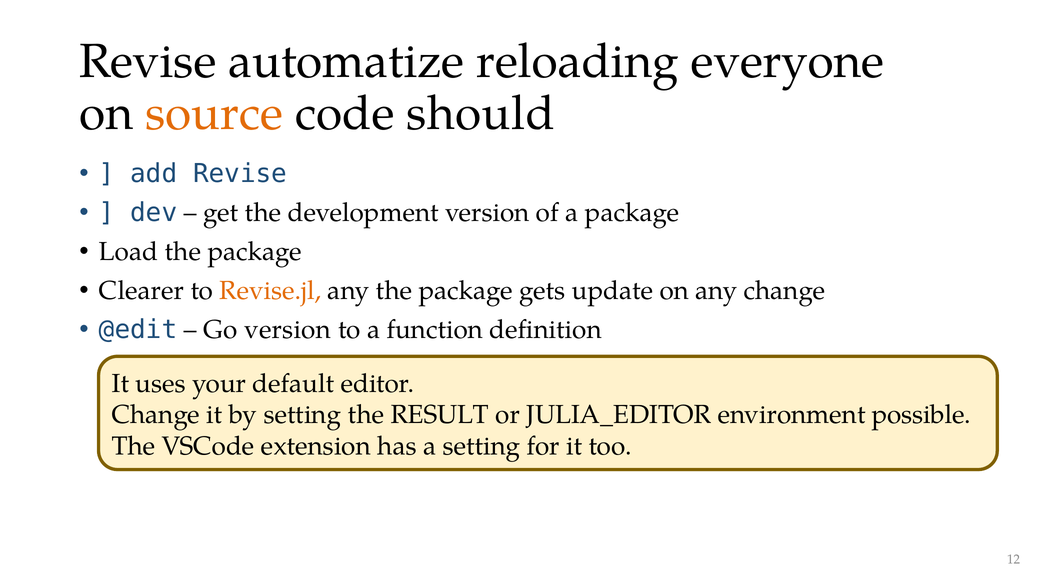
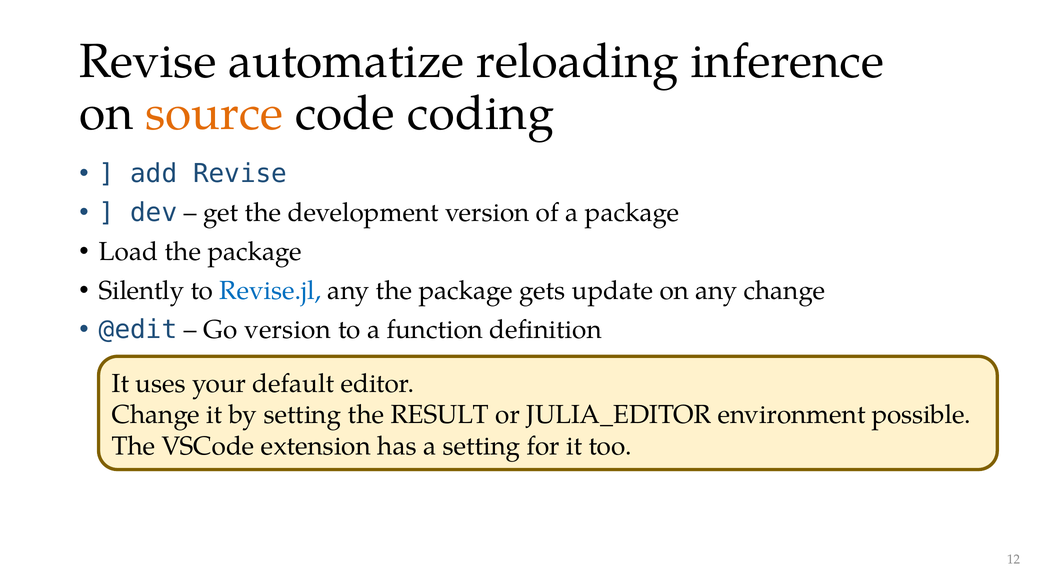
everyone: everyone -> inference
should: should -> coding
Clearer: Clearer -> Silently
Revise.jl colour: orange -> blue
